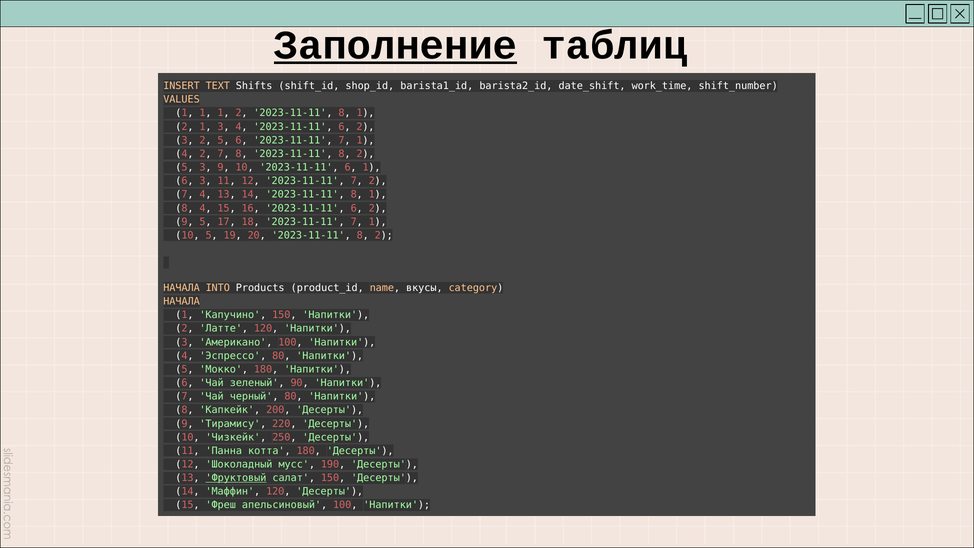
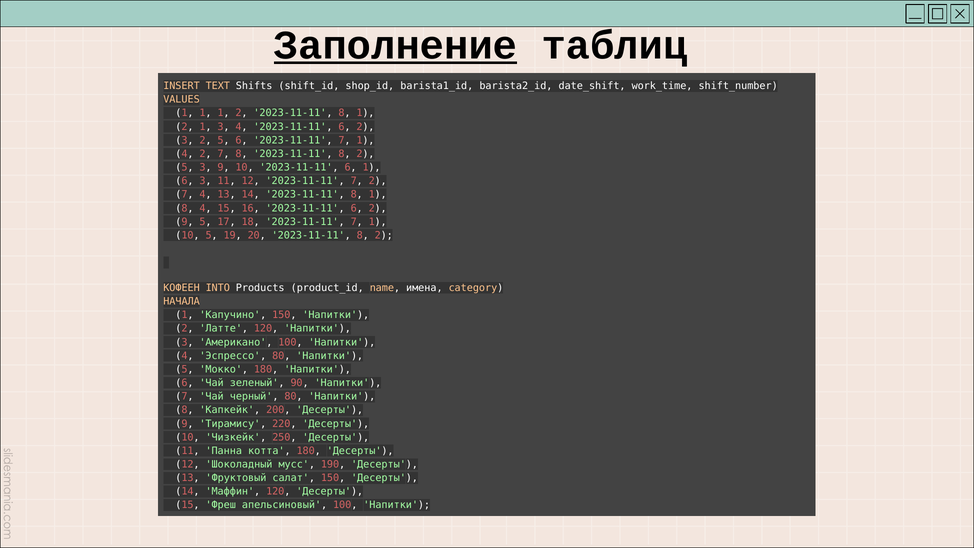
НАЧАЛА at (182, 288): НАЧАЛА -> КОФЕЕН
вкусы: вкусы -> имена
Фруктовый underline: present -> none
